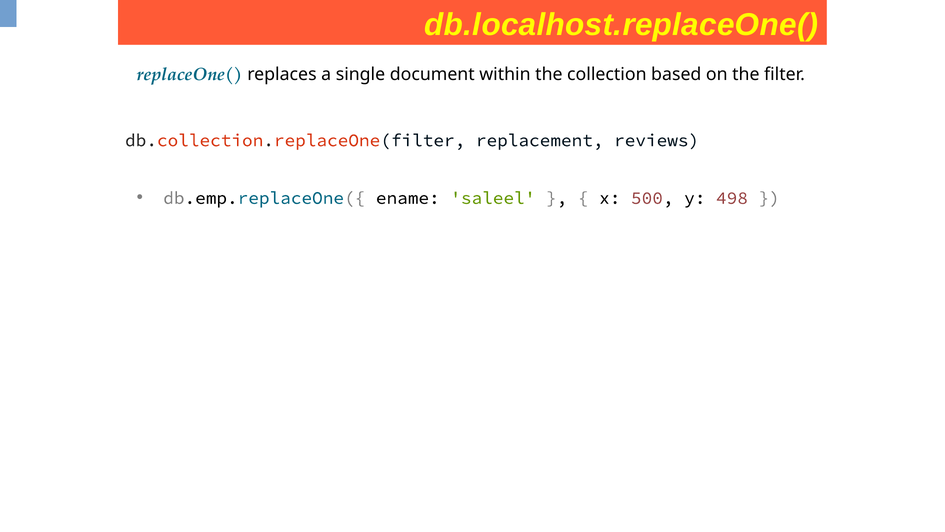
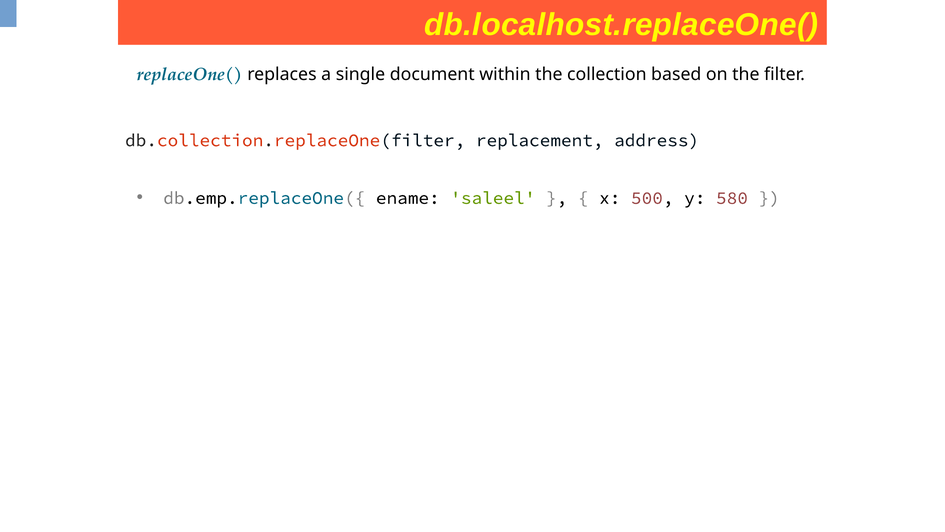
reviews: reviews -> address
498: 498 -> 580
